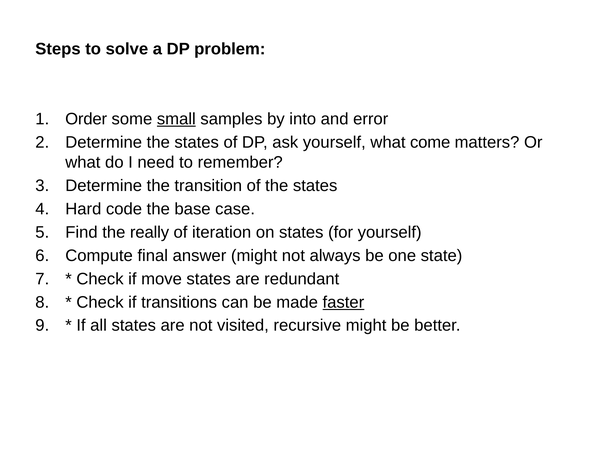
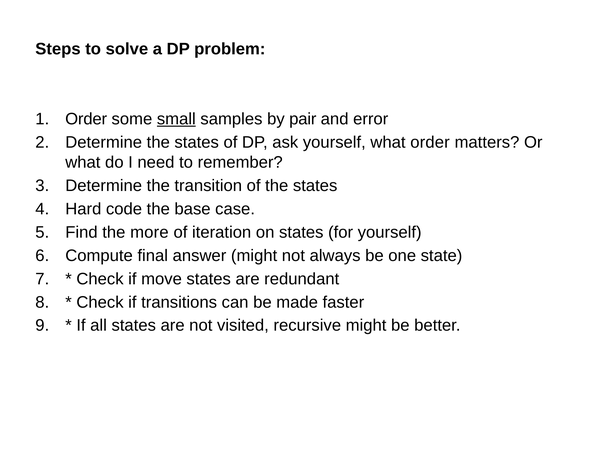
into: into -> pair
what come: come -> order
really: really -> more
faster underline: present -> none
